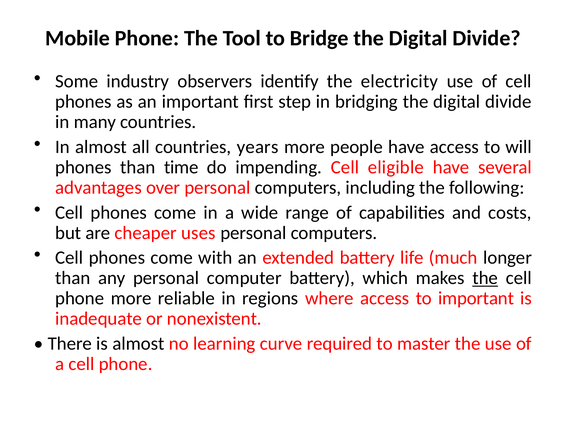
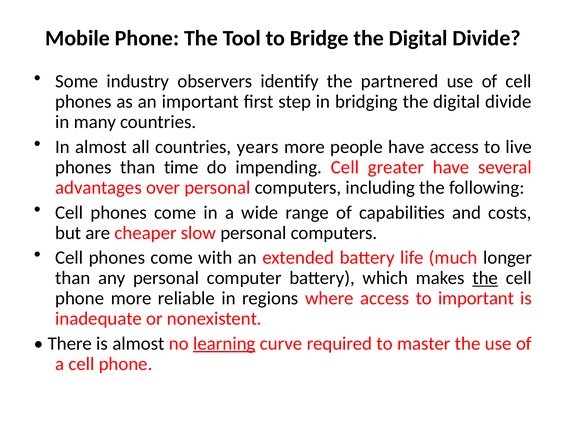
electricity: electricity -> partnered
will: will -> live
eligible: eligible -> greater
uses: uses -> slow
learning underline: none -> present
